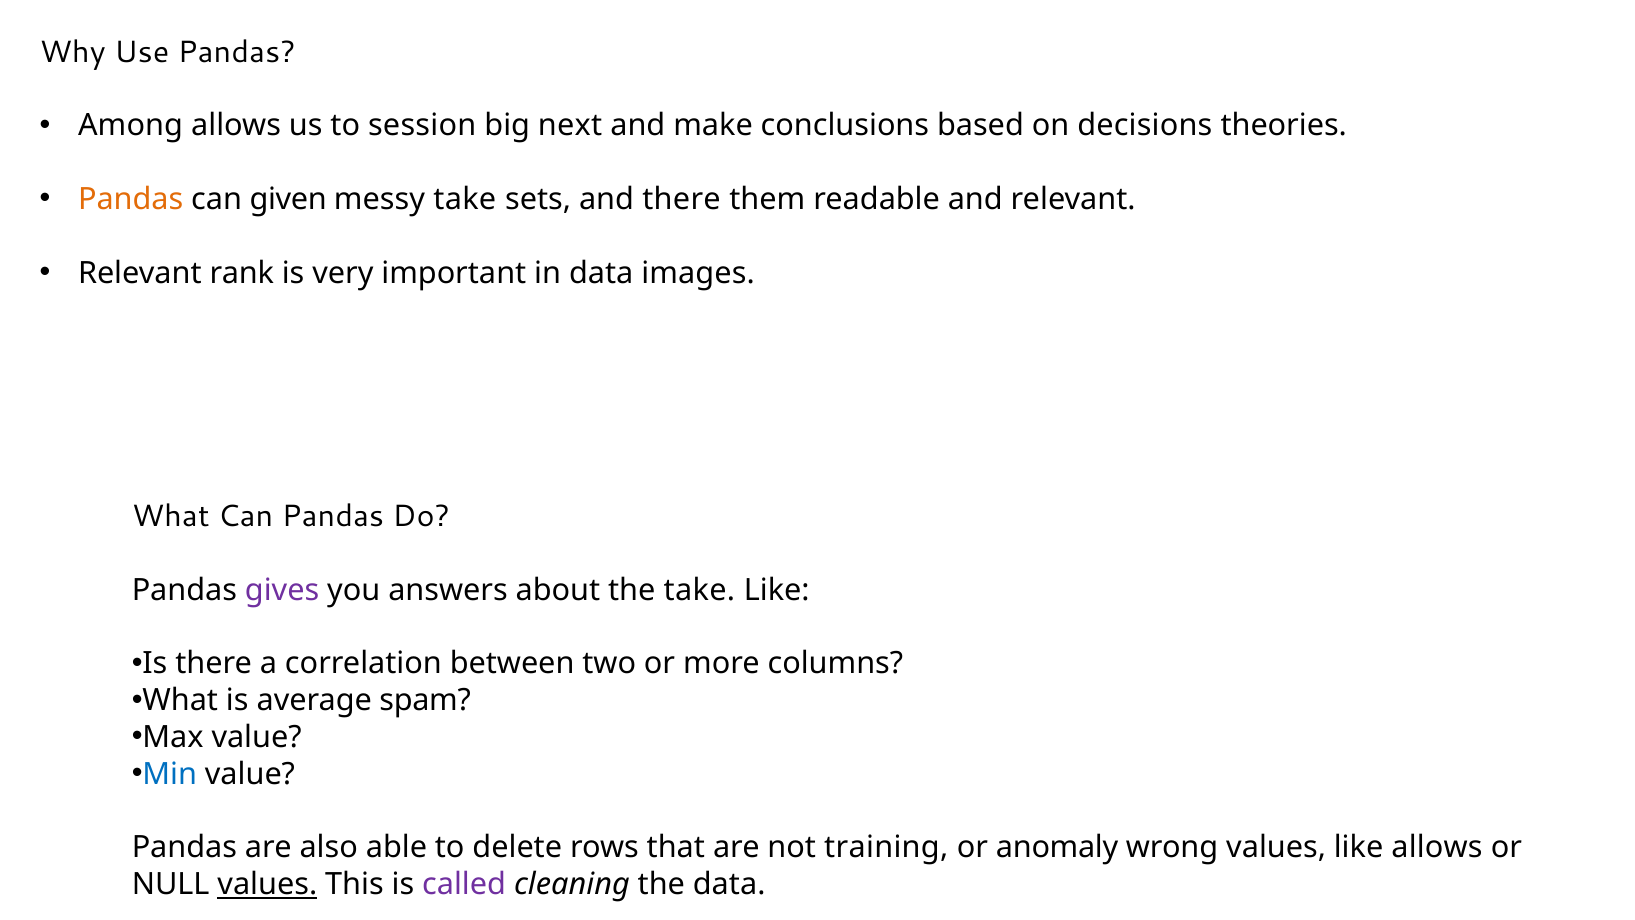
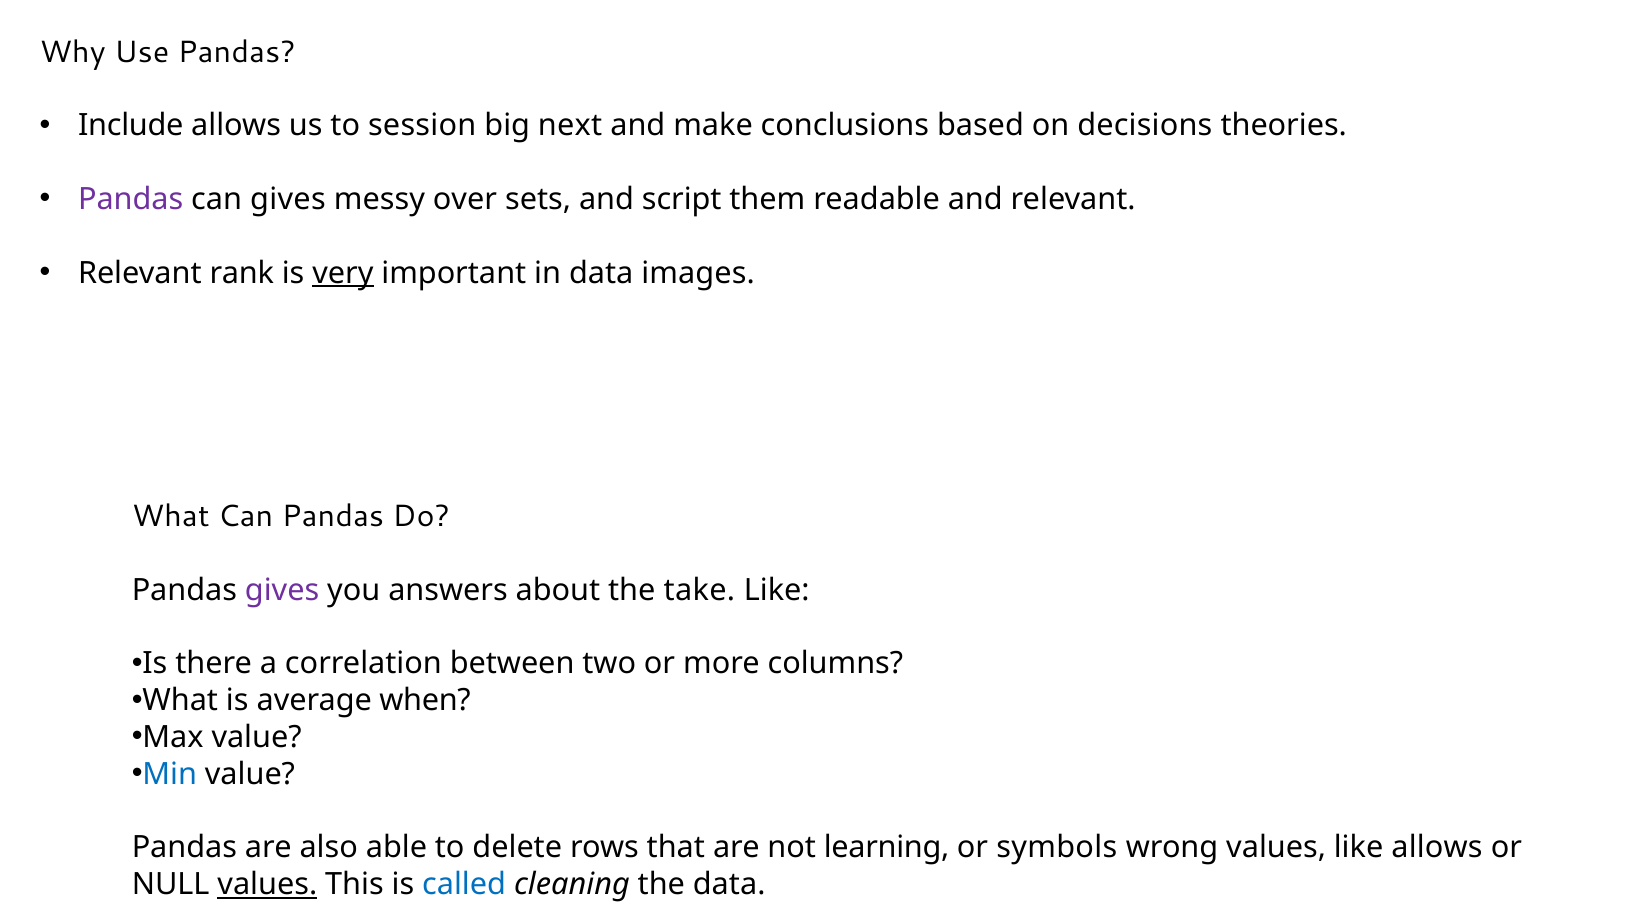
Among: Among -> Include
Pandas at (131, 199) colour: orange -> purple
can given: given -> gives
messy take: take -> over
and there: there -> script
very underline: none -> present
spam: spam -> when
training: training -> learning
anomaly: anomaly -> symbols
called colour: purple -> blue
